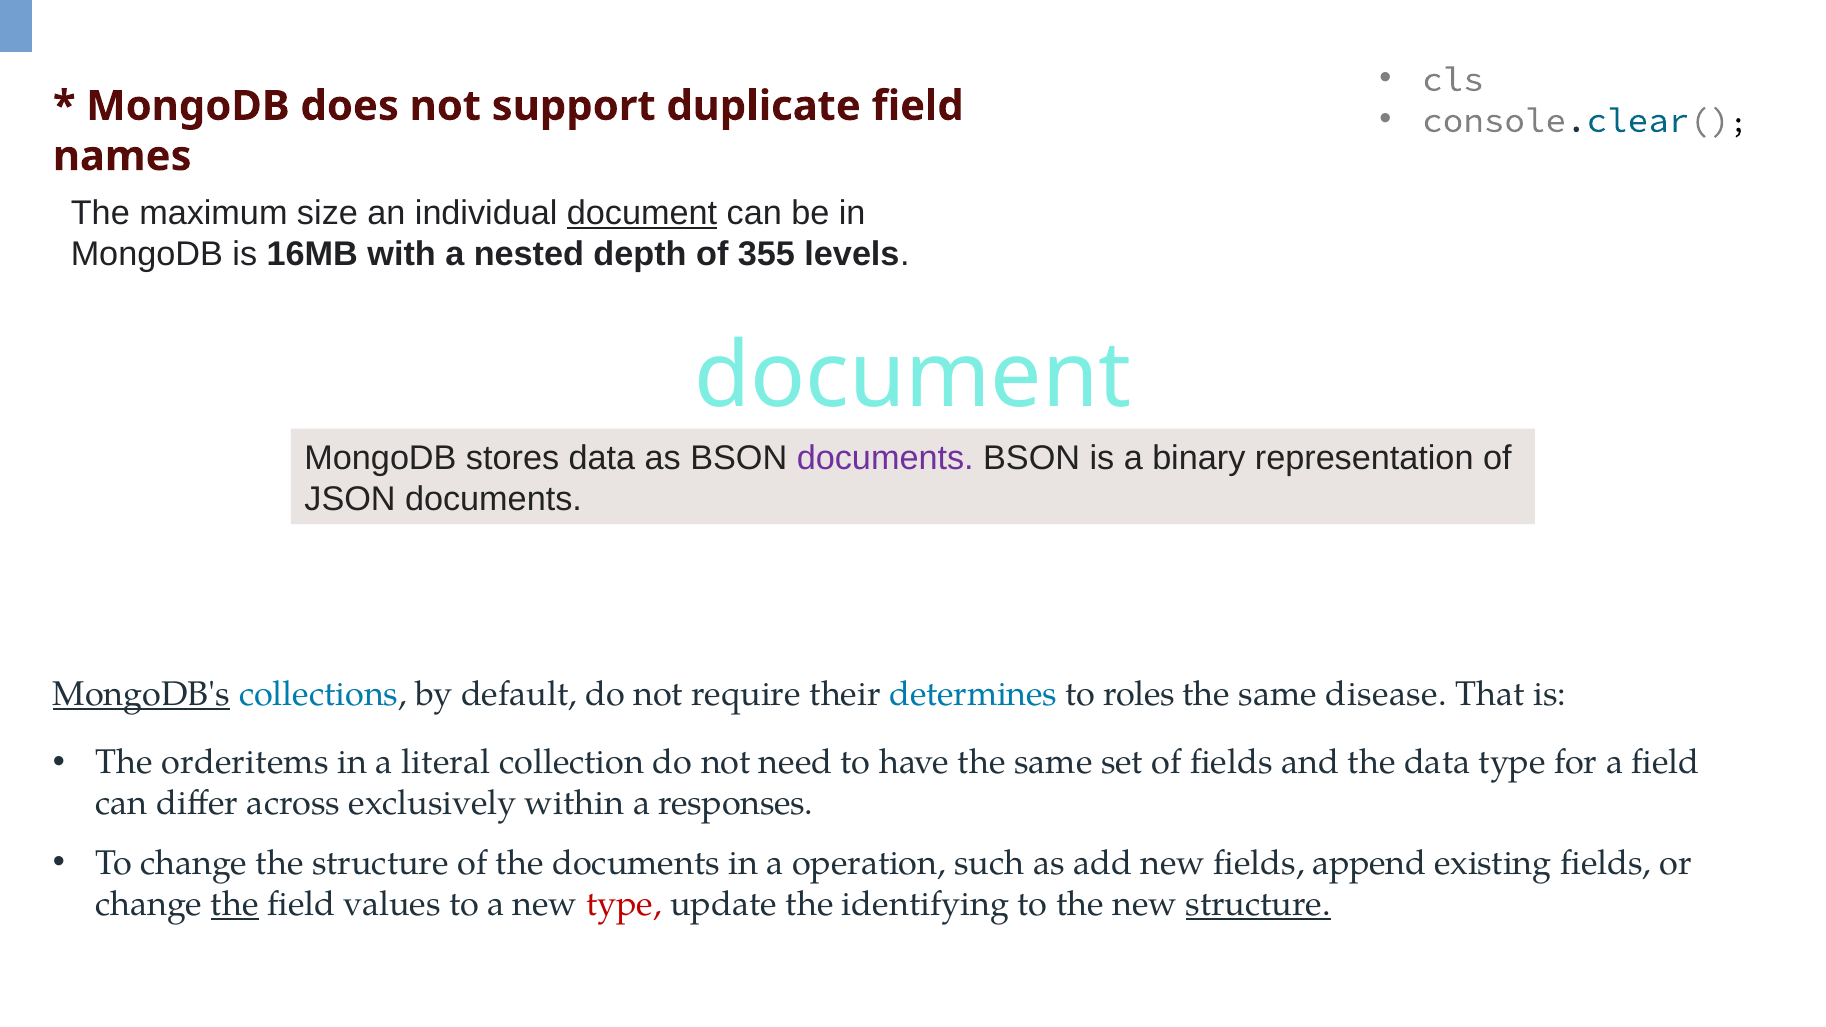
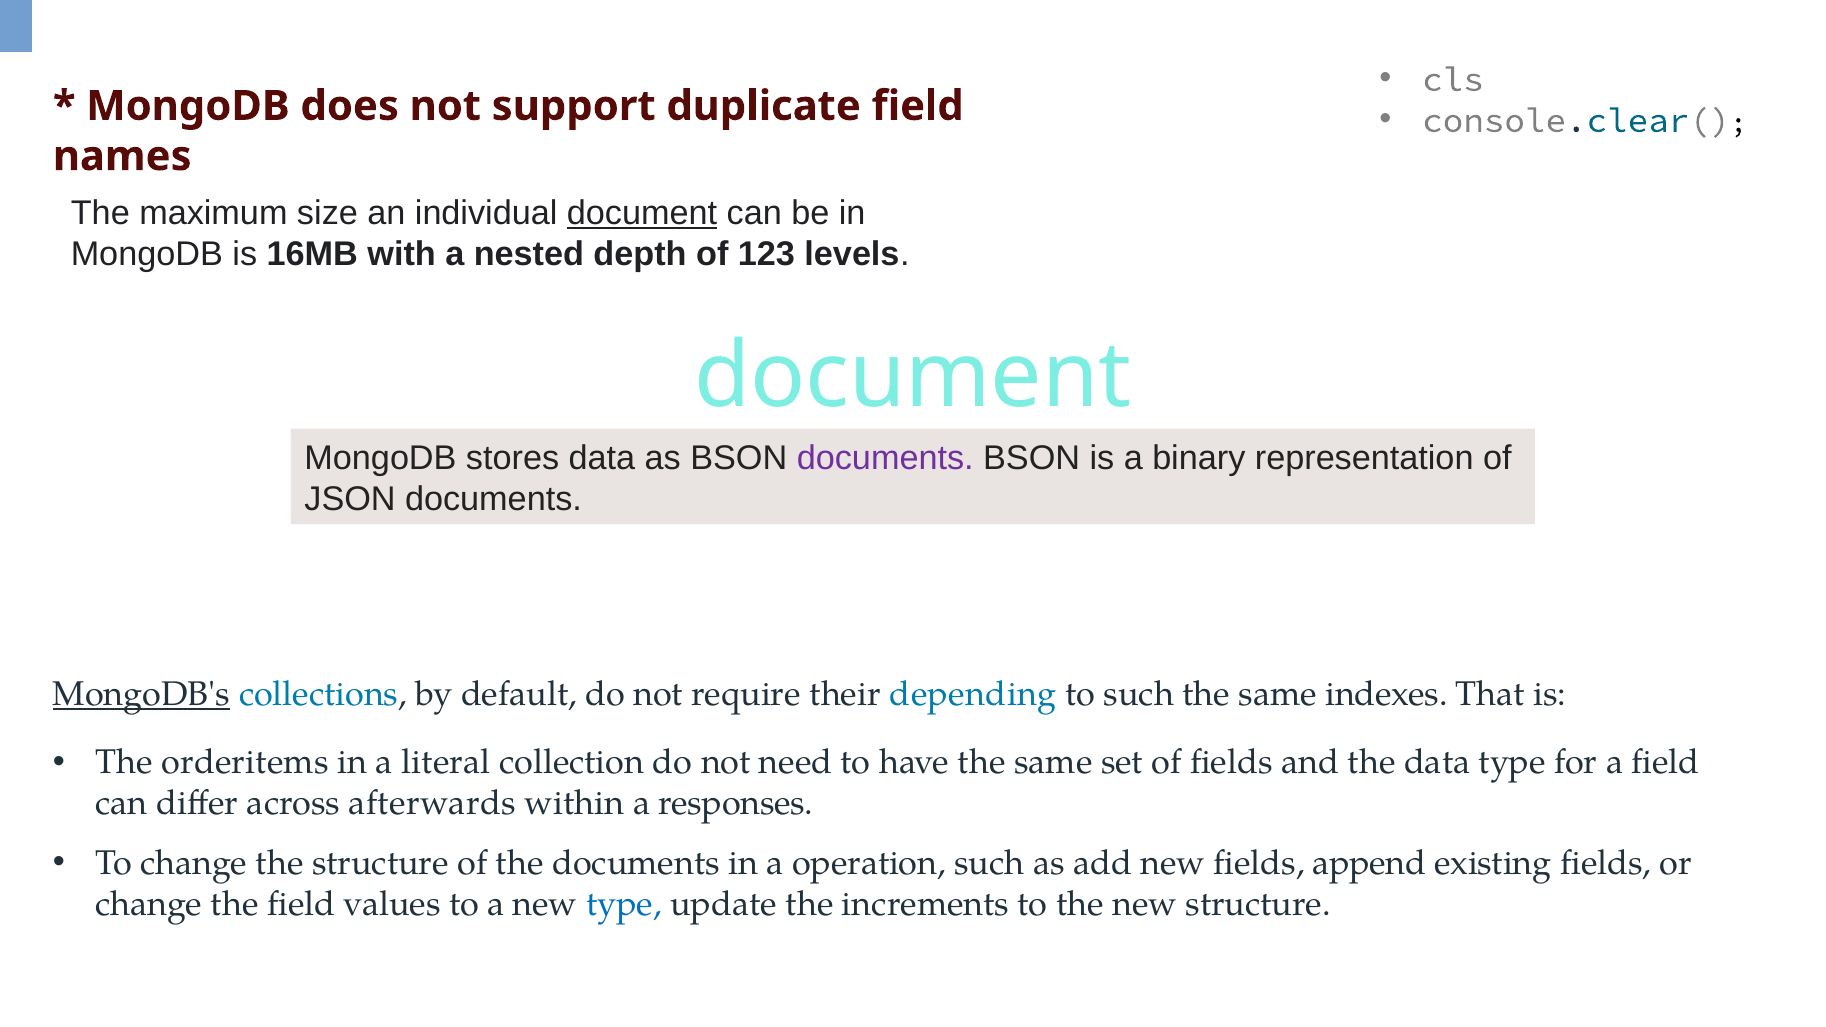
355: 355 -> 123
determines: determines -> depending
to roles: roles -> such
disease: disease -> indexes
exclusively: exclusively -> afterwards
the at (235, 904) underline: present -> none
type at (624, 904) colour: red -> blue
identifying: identifying -> increments
structure at (1258, 904) underline: present -> none
